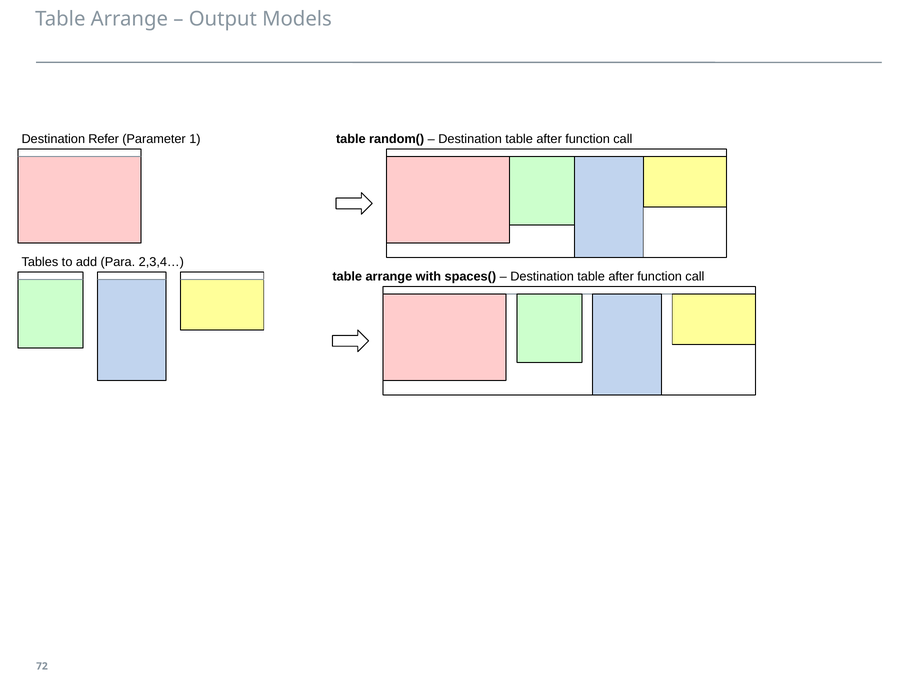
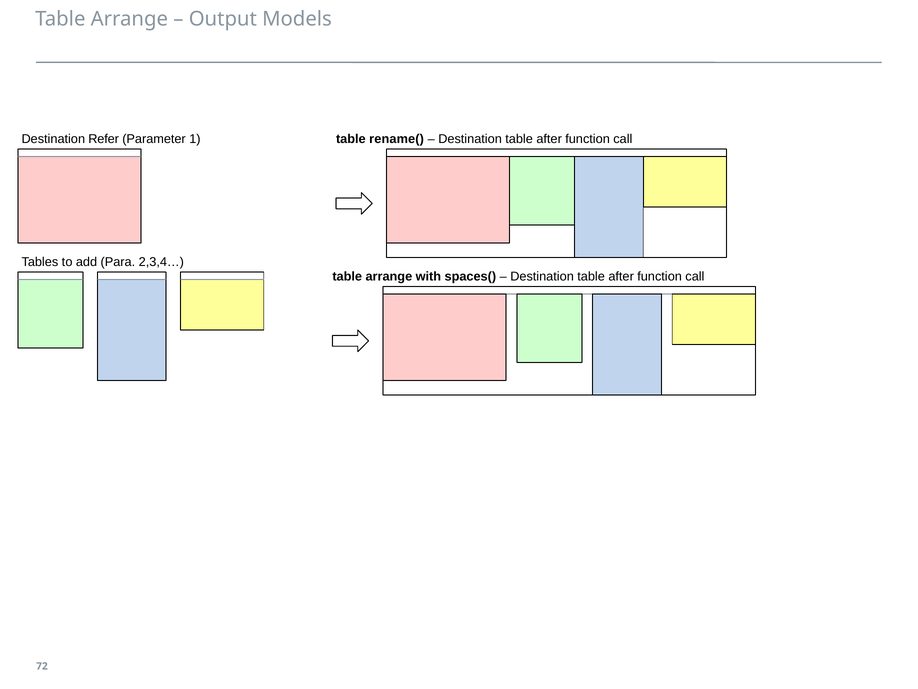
random(: random( -> rename(
